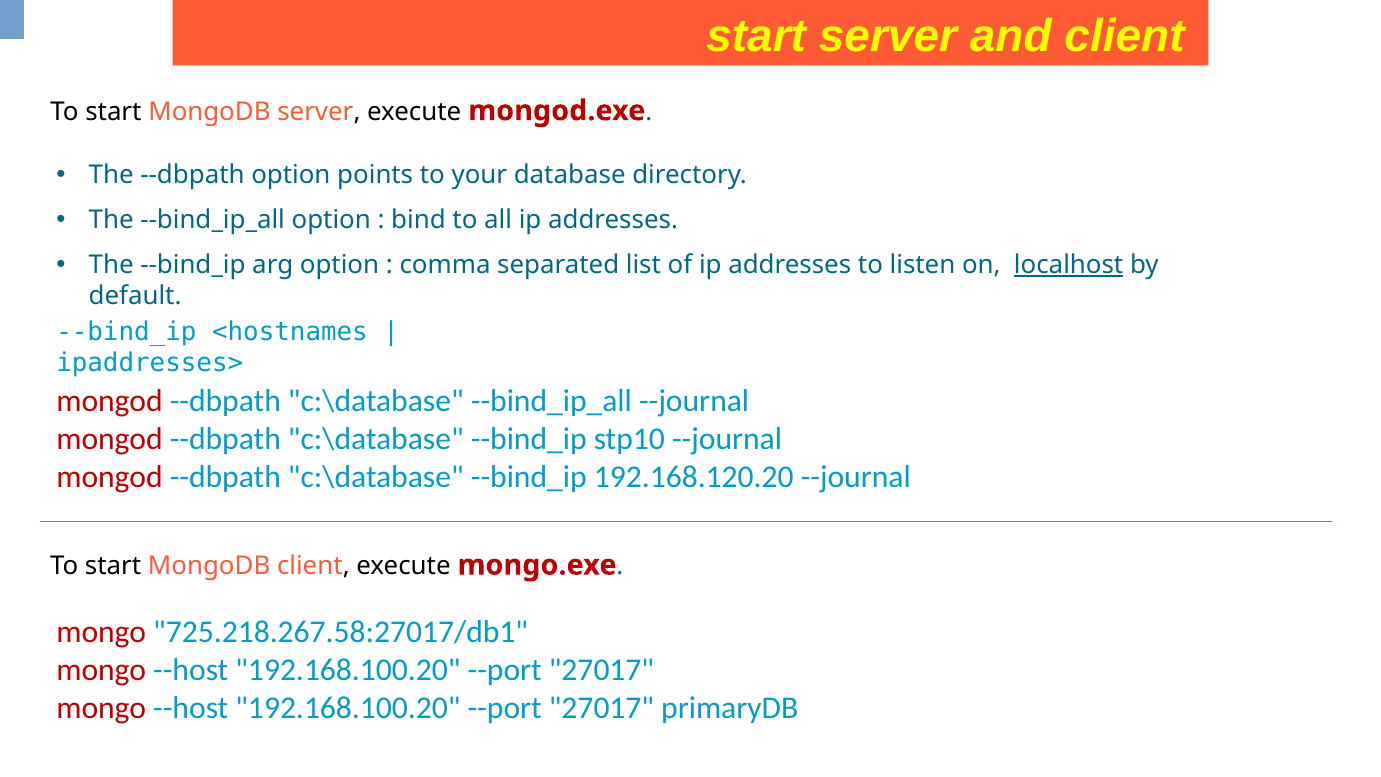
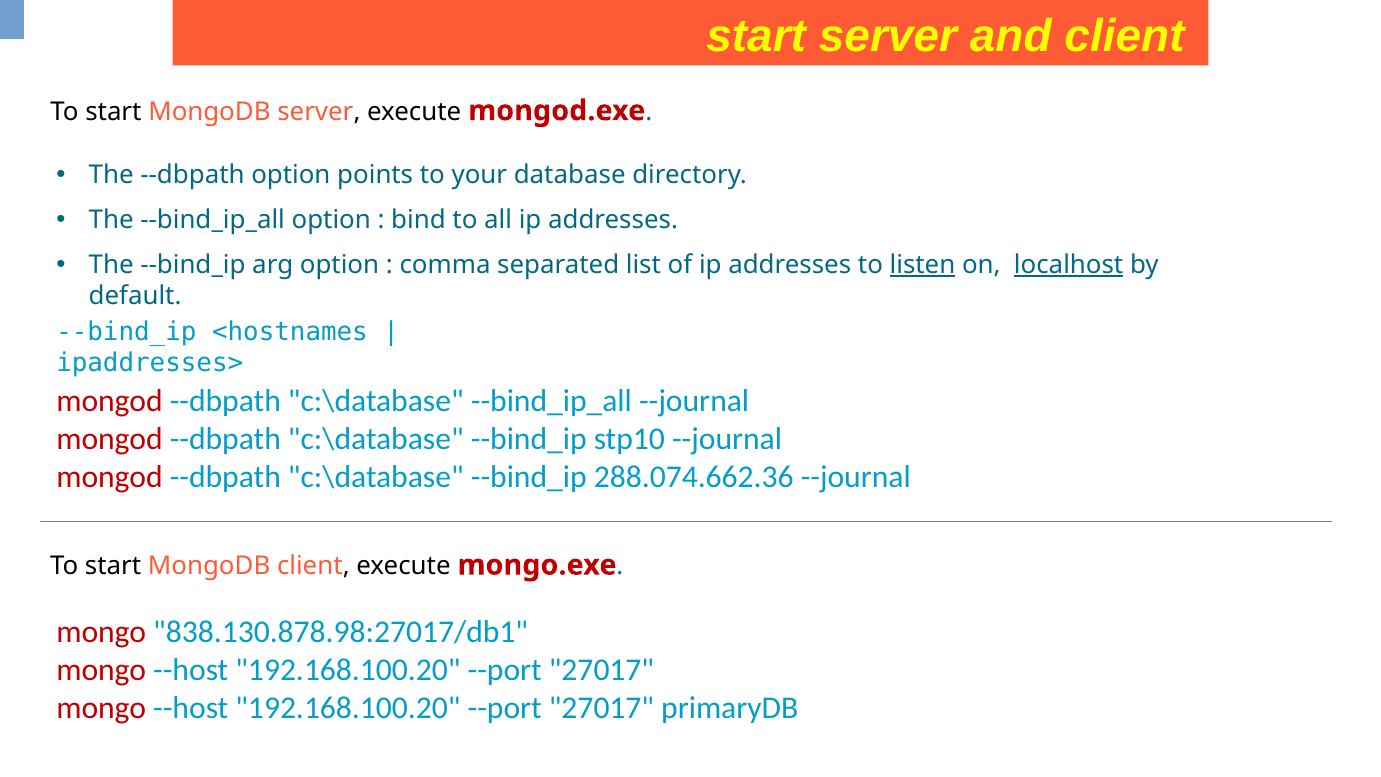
listen underline: none -> present
192.168.120.20: 192.168.120.20 -> 288.074.662.36
725.218.267.58:27017/db1: 725.218.267.58:27017/db1 -> 838.130.878.98:27017/db1
